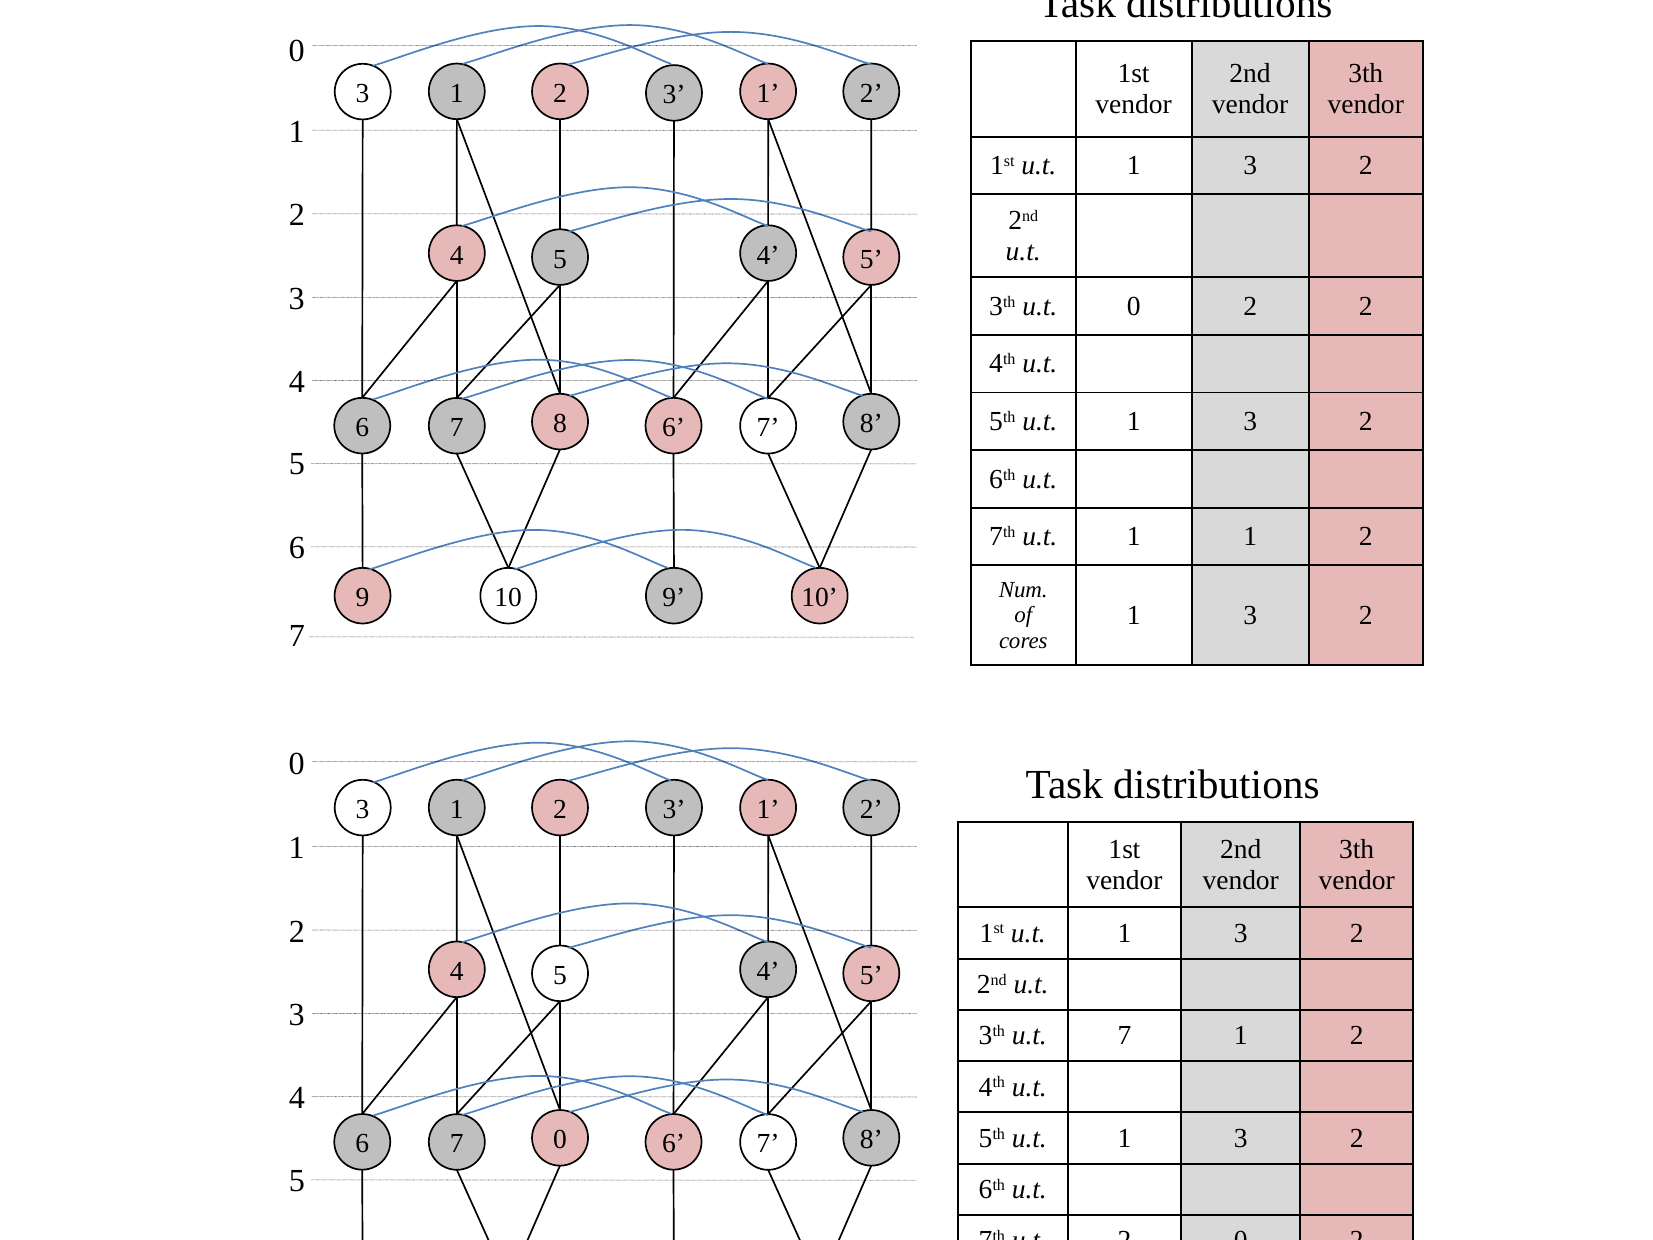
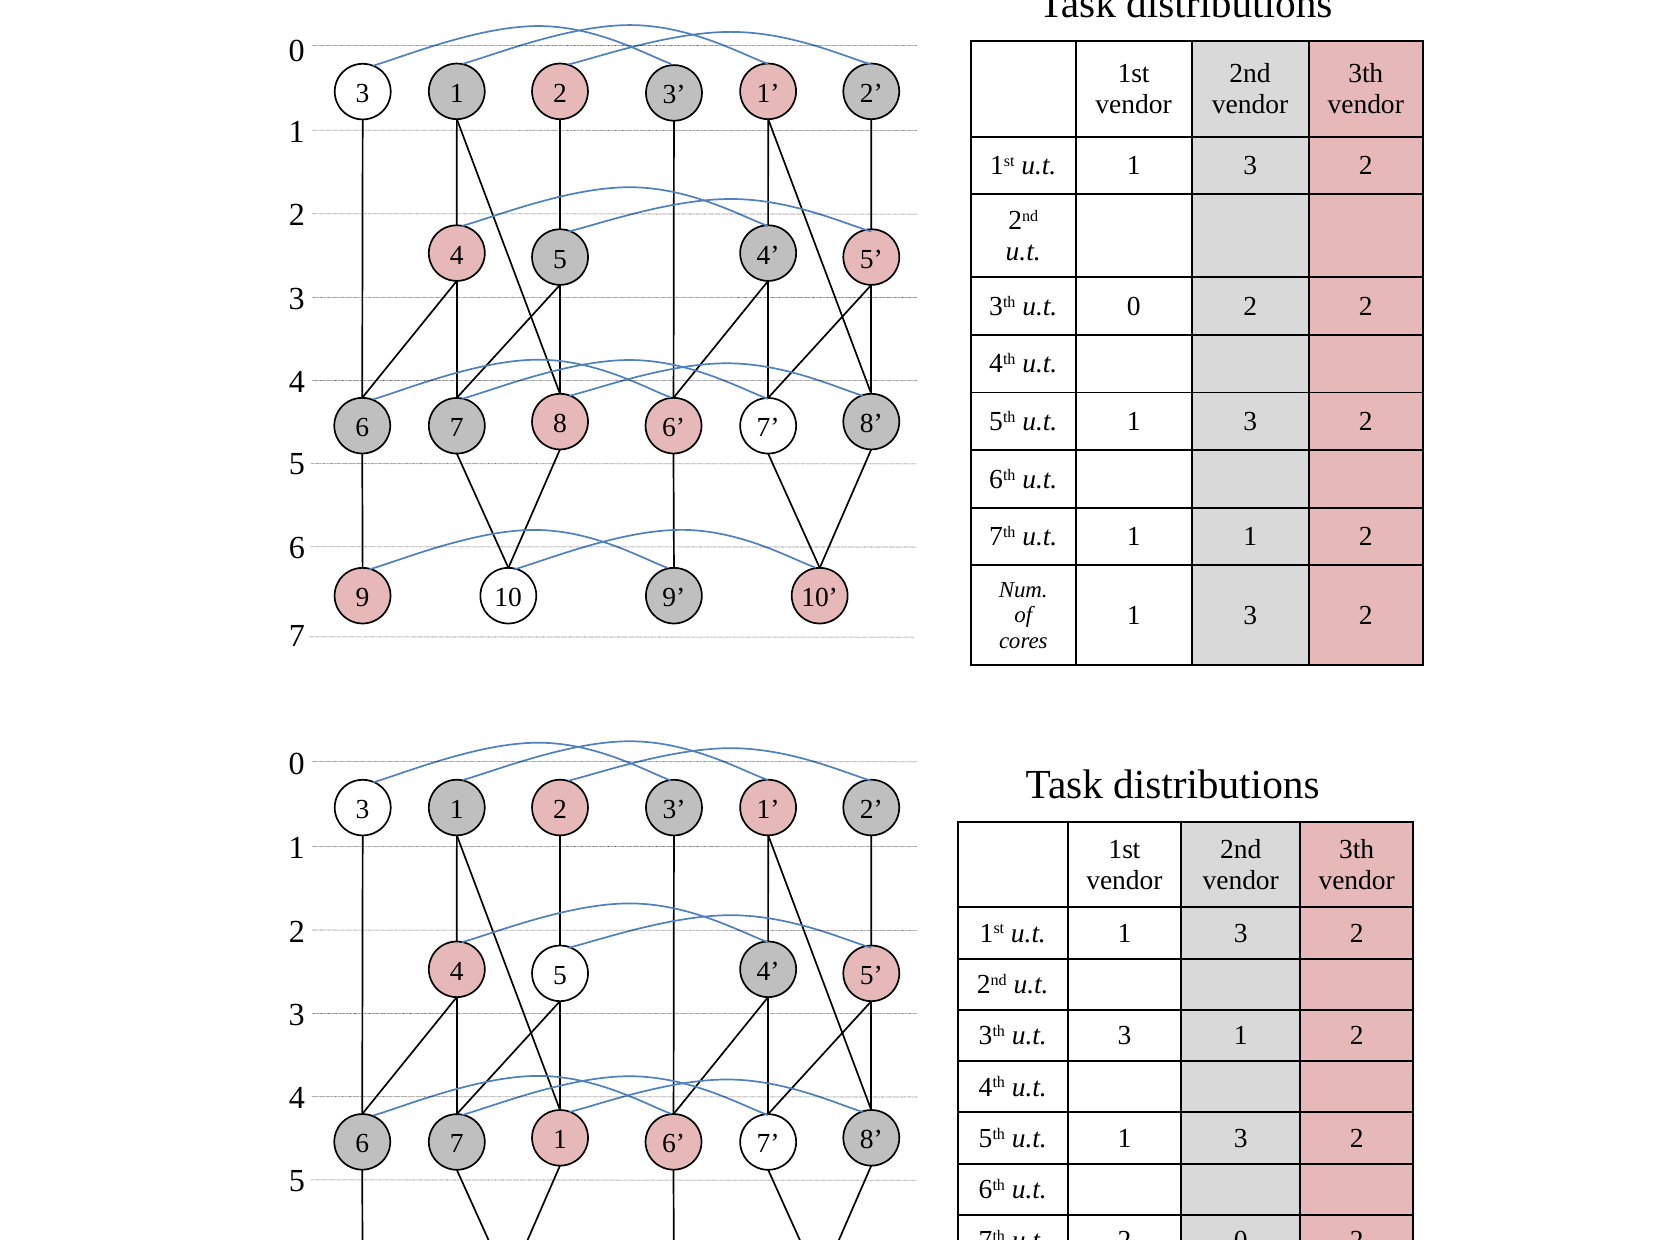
u.t 7: 7 -> 3
0 at (560, 1139): 0 -> 1
